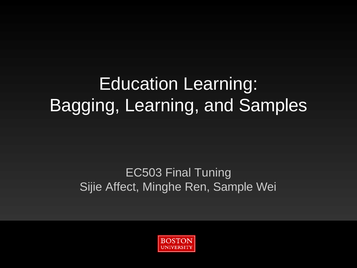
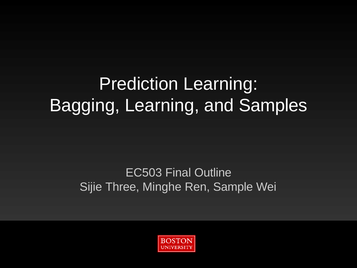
Education: Education -> Prediction
Tuning: Tuning -> Outline
Affect: Affect -> Three
